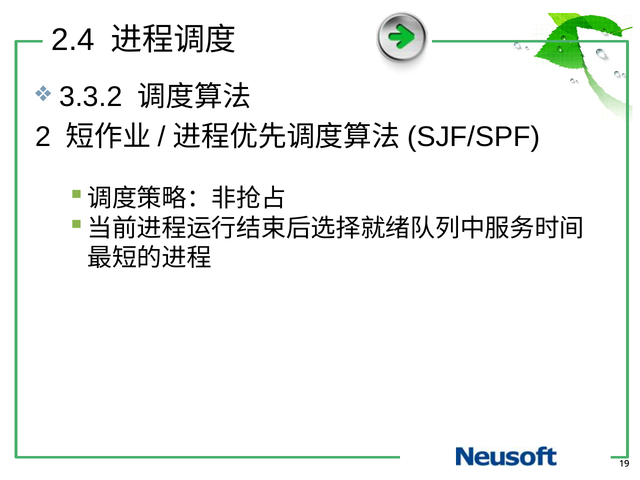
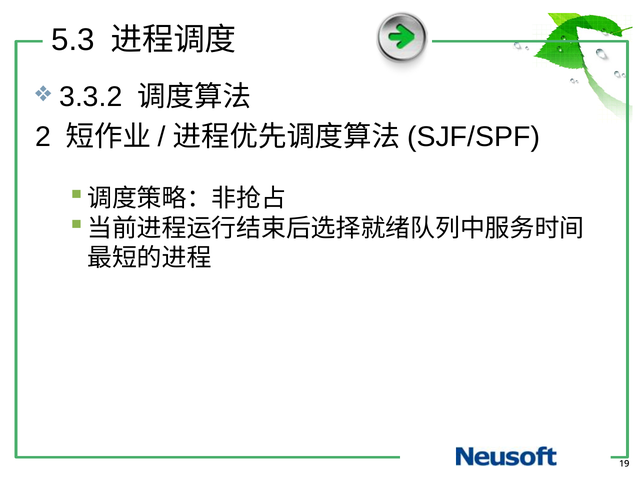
2.4: 2.4 -> 5.3
